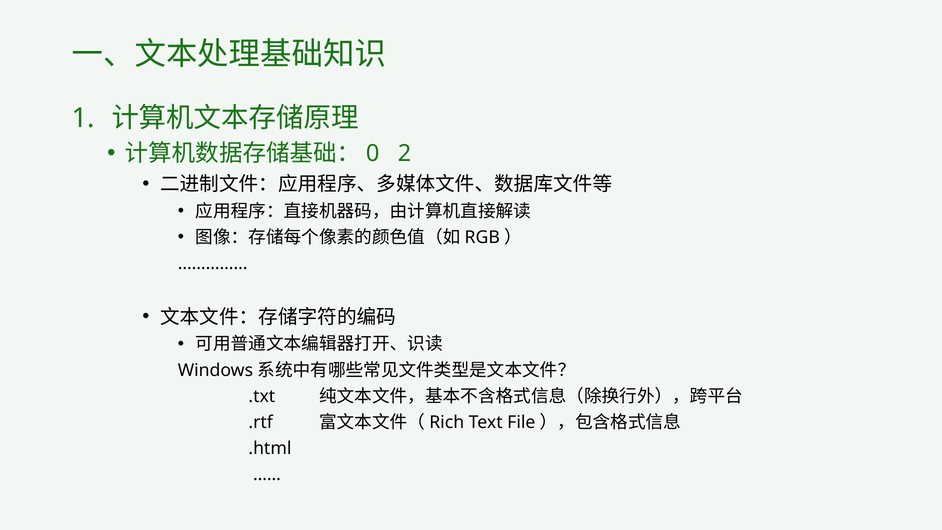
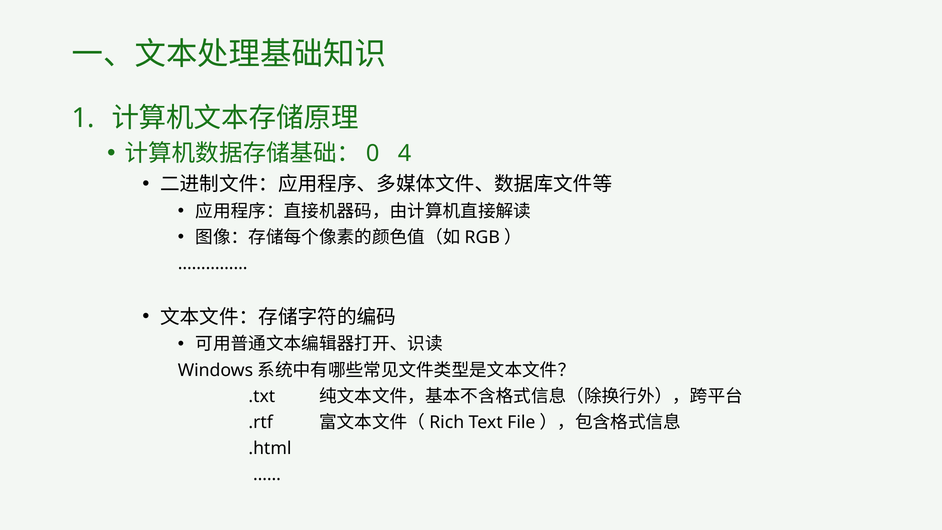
2: 2 -> 4
